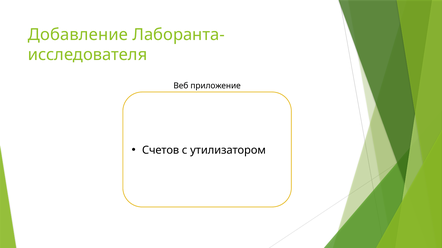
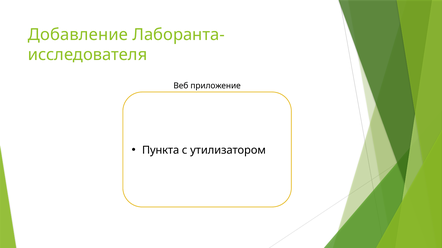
Счетов: Счетов -> Пункта
